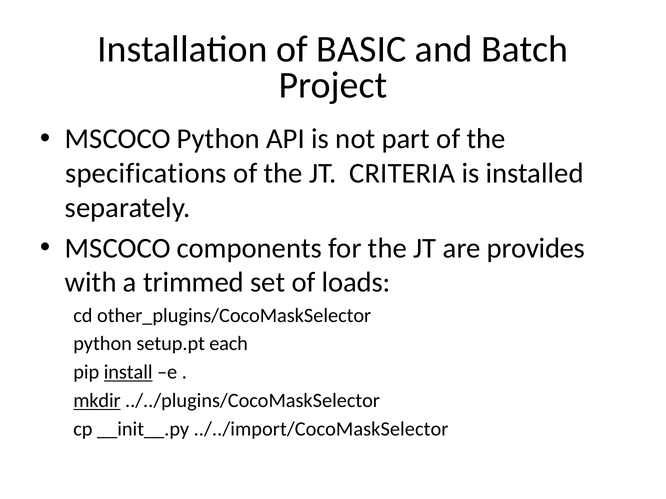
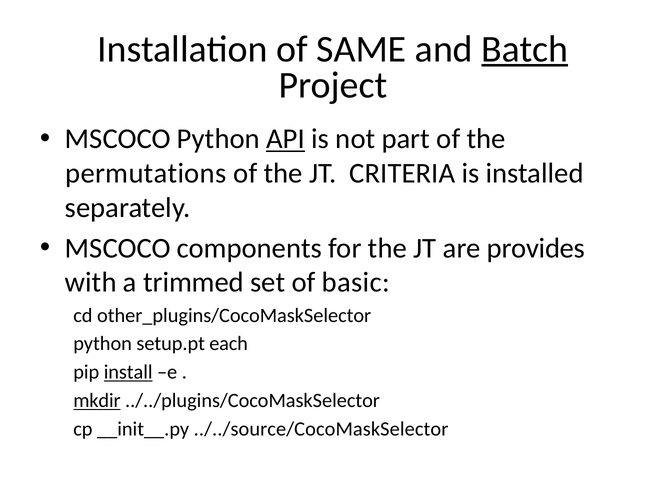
BASIC: BASIC -> SAME
Batch underline: none -> present
API underline: none -> present
specifications: specifications -> permutations
loads: loads -> basic
../../import/CocoMaskSelector: ../../import/CocoMaskSelector -> ../../source/CocoMaskSelector
